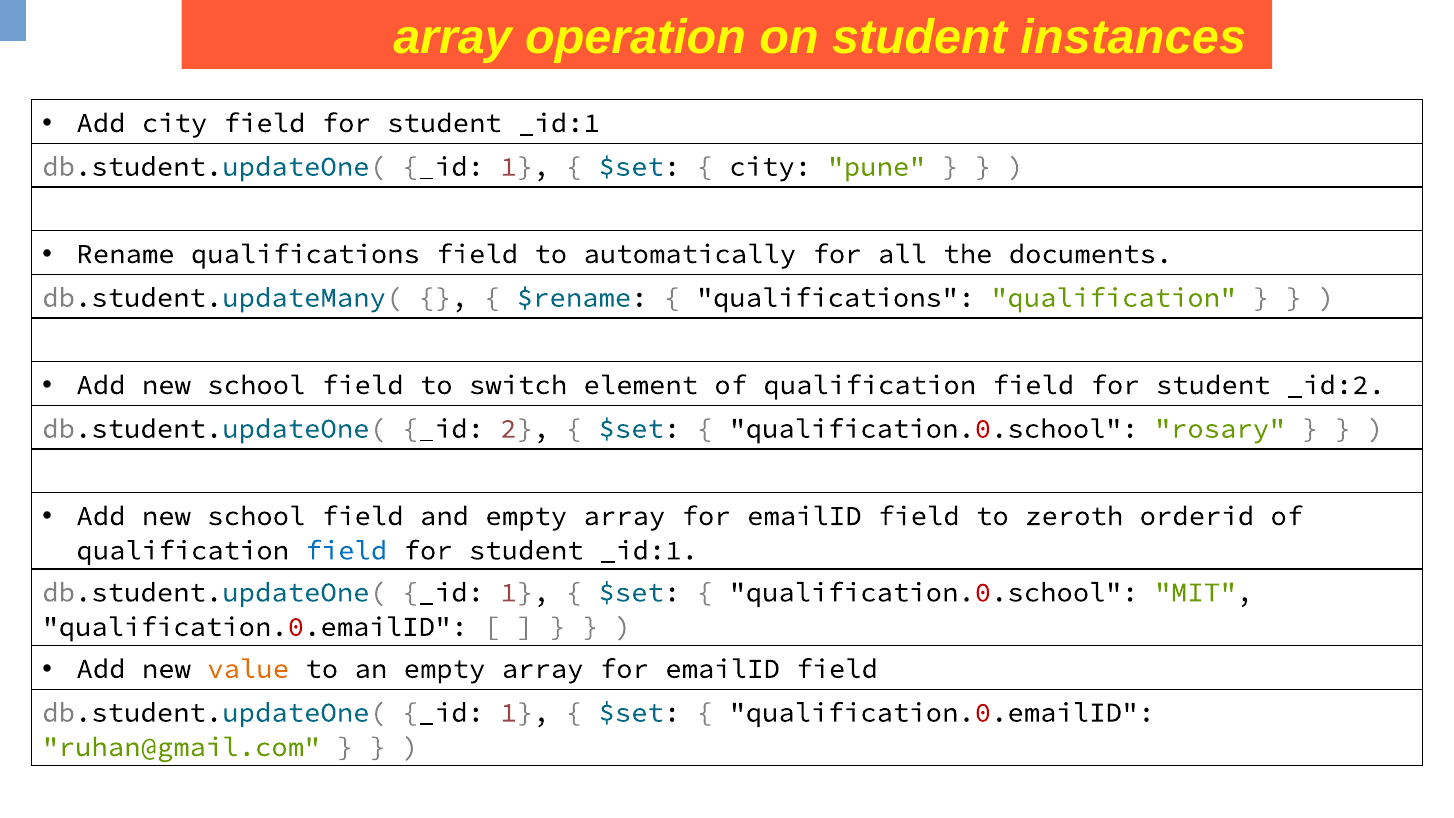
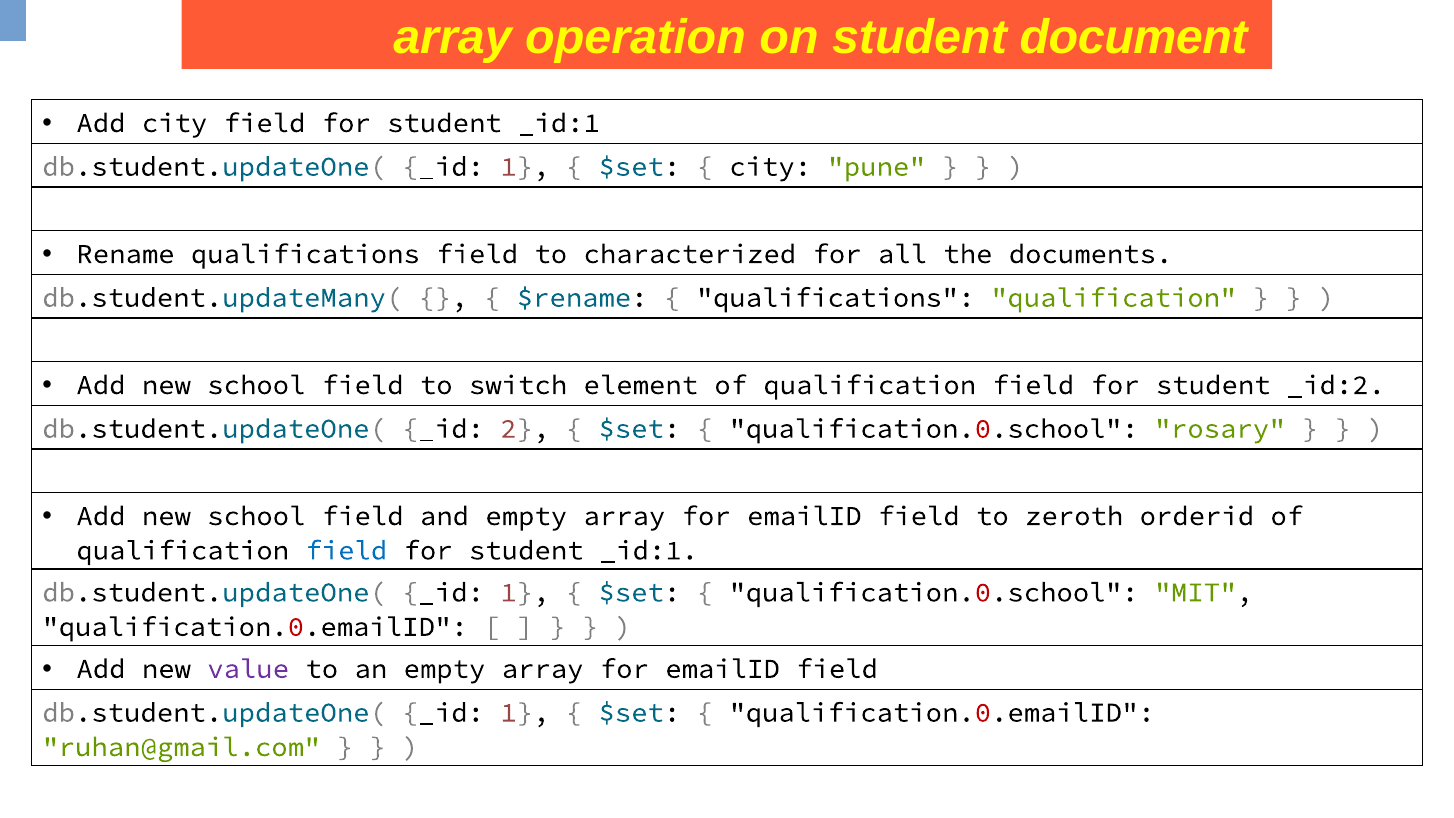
instances: instances -> document
automatically: automatically -> characterized
value colour: orange -> purple
